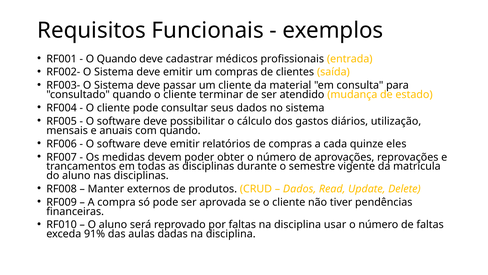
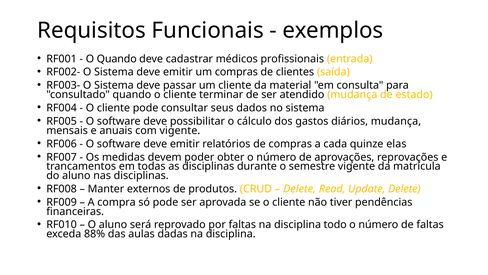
diários utilização: utilização -> mudança
com quando: quando -> vigente
eles: eles -> elas
Dados at (300, 189): Dados -> Delete
usar: usar -> todo
91%: 91% -> 88%
